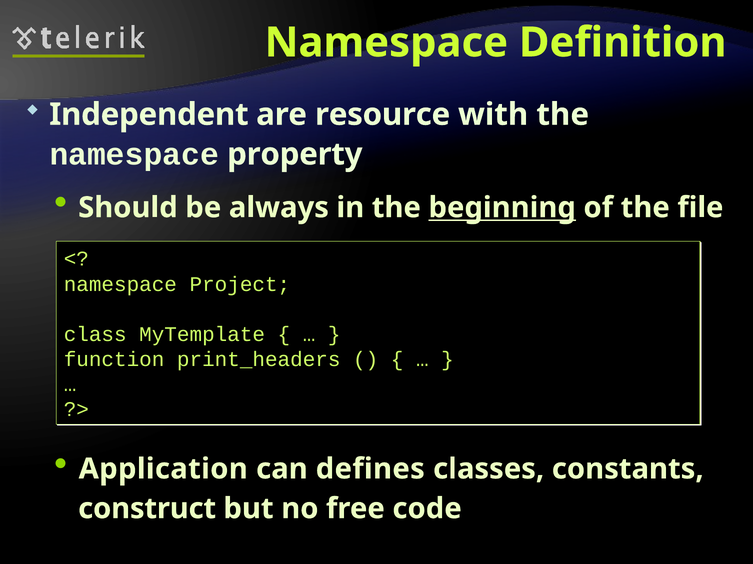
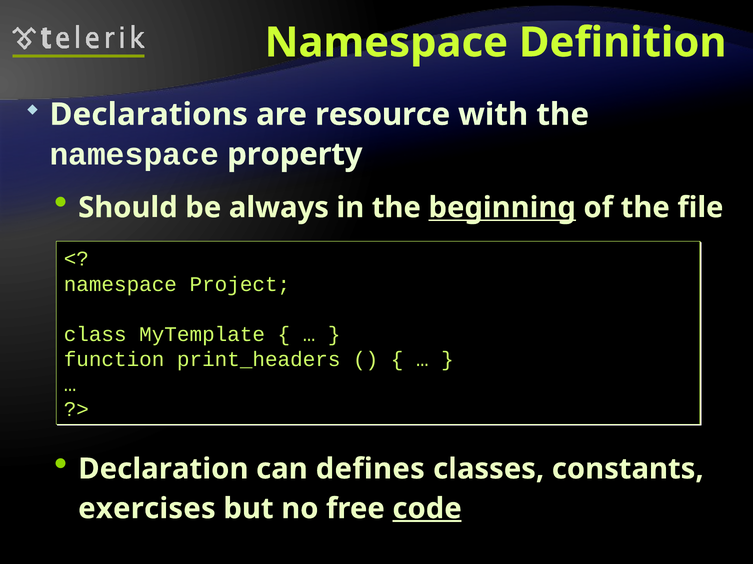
Independent: Independent -> Declarations
Application: Application -> Declaration
construct: construct -> exercises
code underline: none -> present
